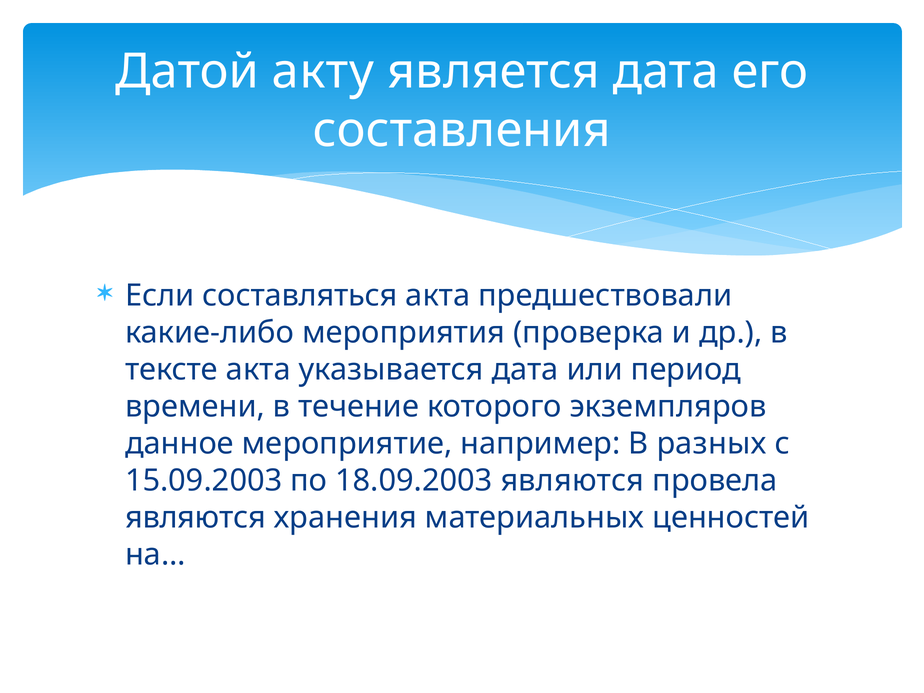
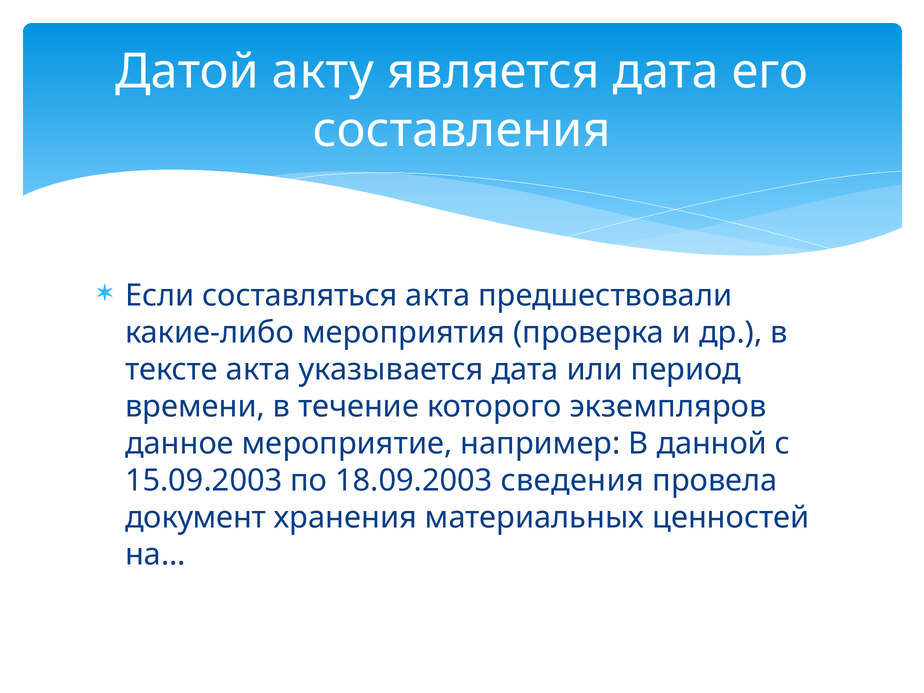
разных: разных -> данной
18.09.2003 являются: являются -> сведения
являются at (196, 517): являются -> документ
